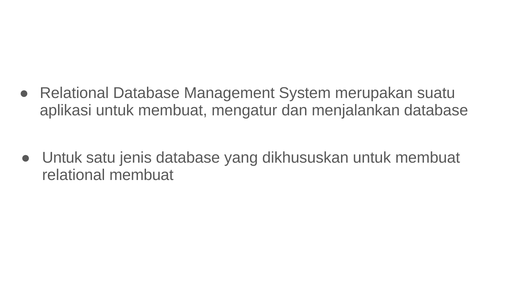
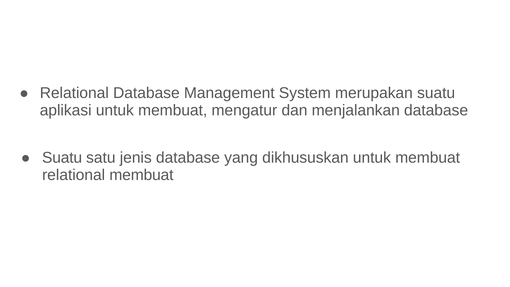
Untuk at (62, 158): Untuk -> Suatu
